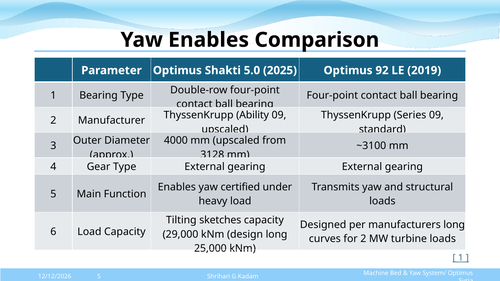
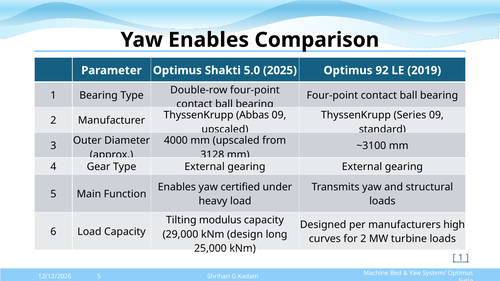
Ability: Ability -> Abbas
sketches: sketches -> modulus
manufacturers long: long -> high
